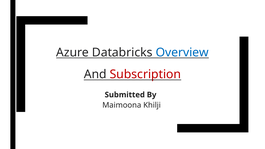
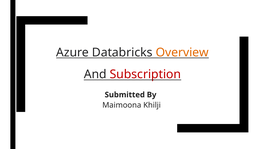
Overview colour: blue -> orange
